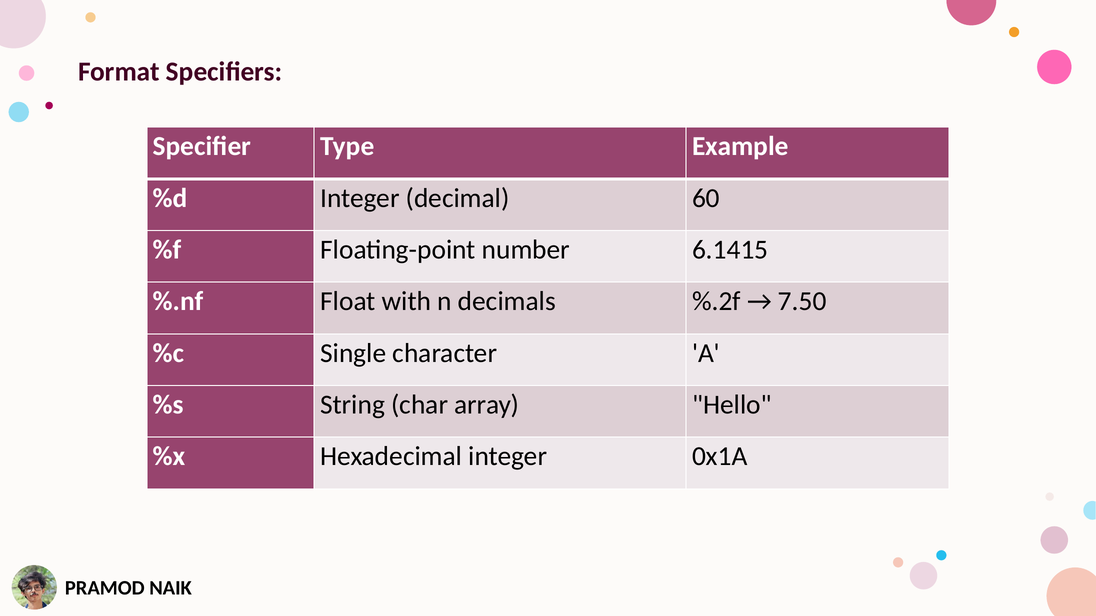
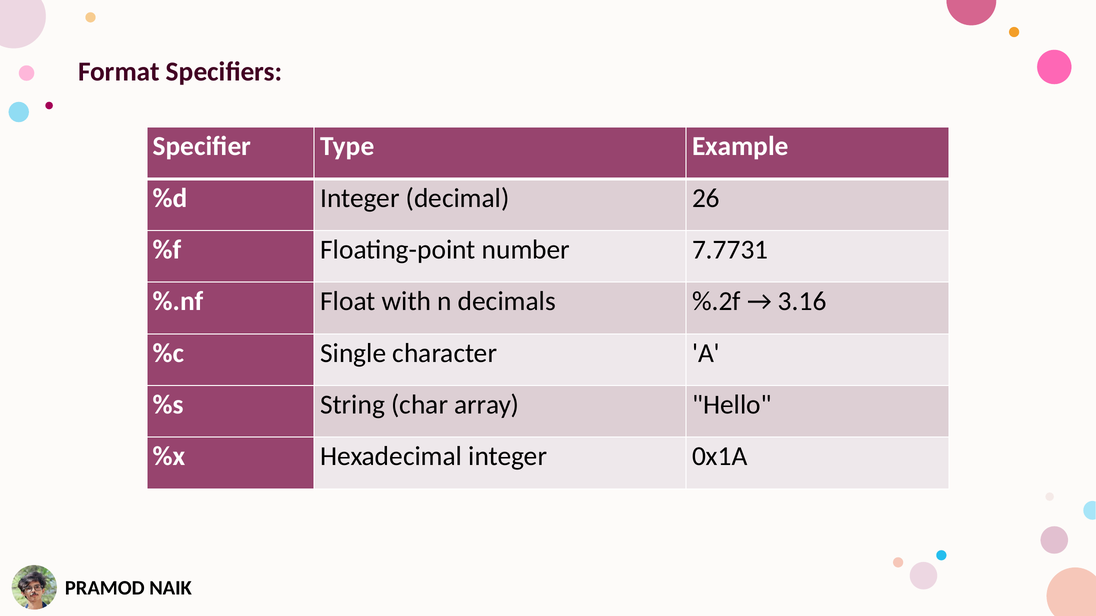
60: 60 -> 26
6.1415: 6.1415 -> 7.7731
7.50: 7.50 -> 3.16
